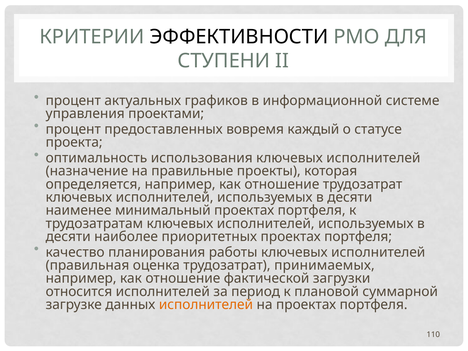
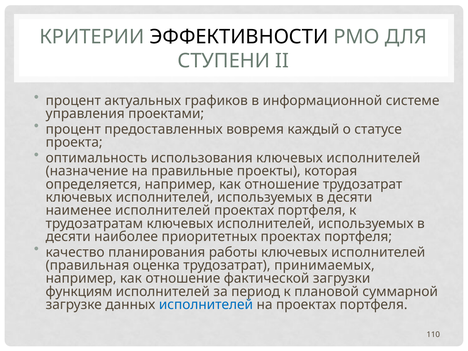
наименее минимальный: минимальный -> исполнителей
относится: относится -> функциям
исполнителей at (206, 305) colour: orange -> blue
